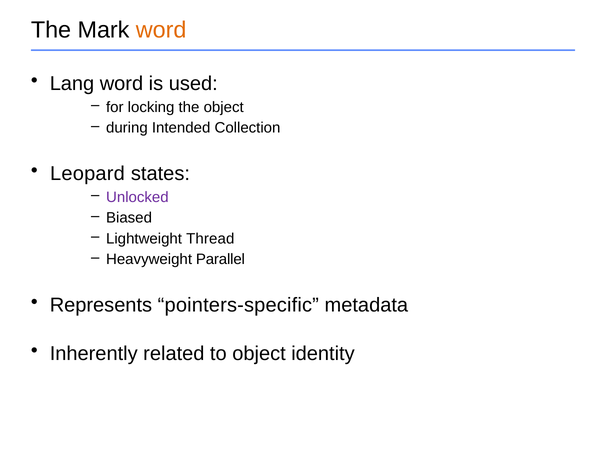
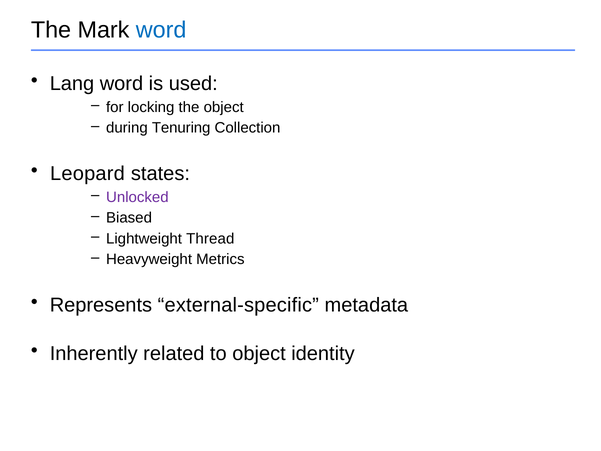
word at (161, 30) colour: orange -> blue
Intended: Intended -> Tenuring
Parallel: Parallel -> Metrics
pointers-specific: pointers-specific -> external-specific
